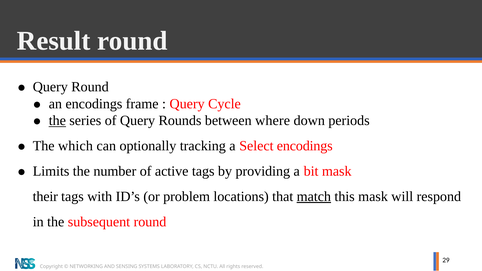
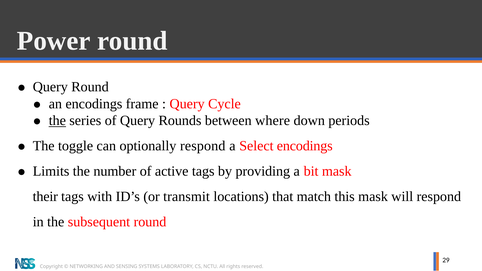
Result: Result -> Power
which: which -> toggle
optionally tracking: tracking -> respond
problem: problem -> transmit
match underline: present -> none
